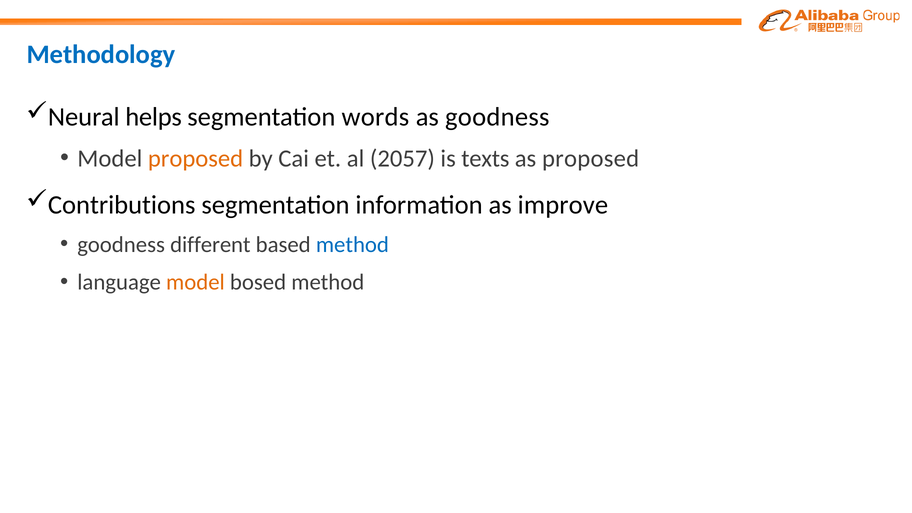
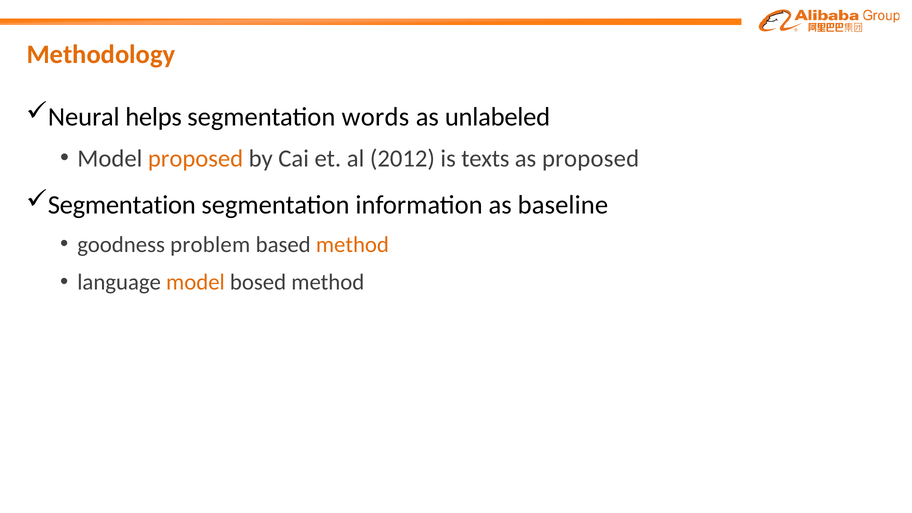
Methodology colour: blue -> orange
as goodness: goodness -> unlabeled
2057: 2057 -> 2012
Contributions at (122, 205): Contributions -> Segmentation
improve: improve -> baseline
different: different -> problem
method at (352, 245) colour: blue -> orange
